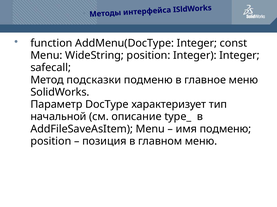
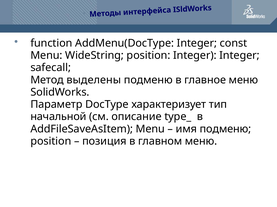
подсказки: подсказки -> выделены
